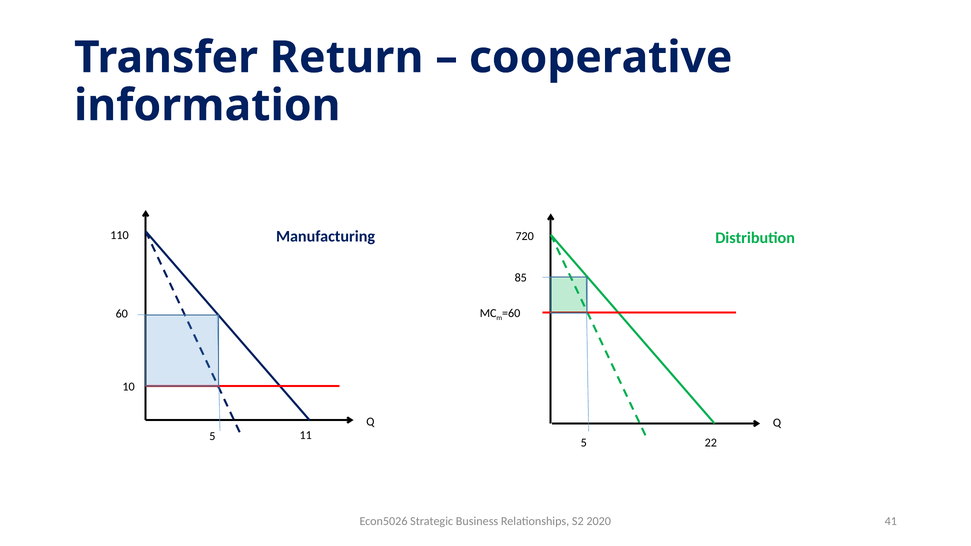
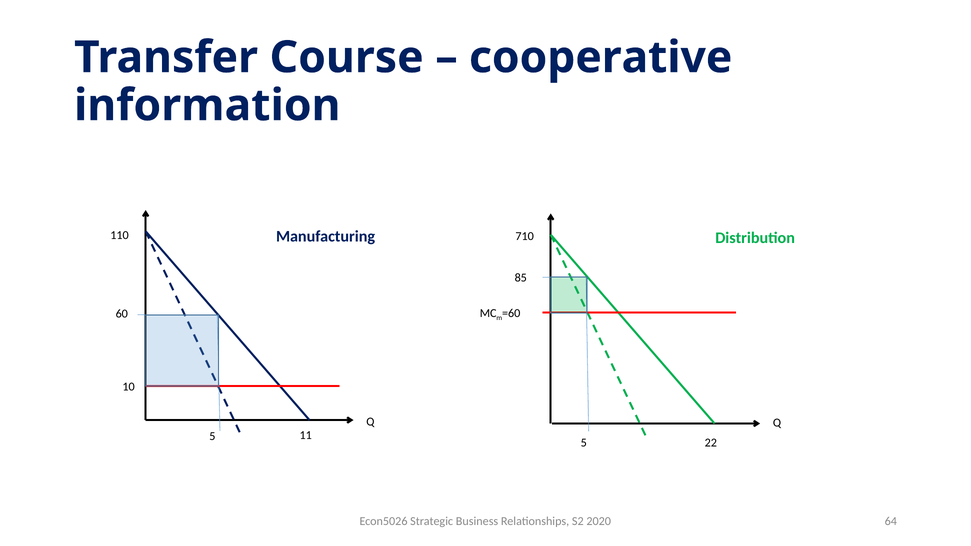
Return: Return -> Course
720: 720 -> 710
41: 41 -> 64
